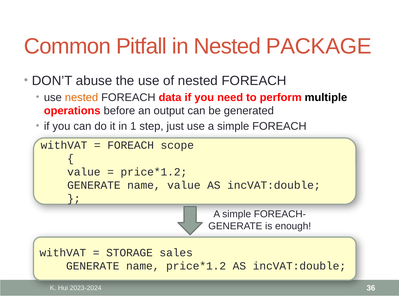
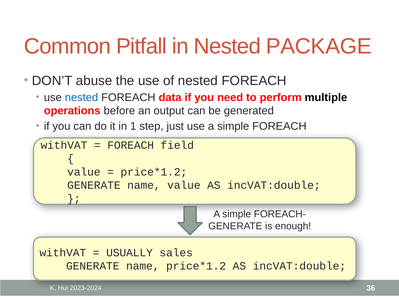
nested at (81, 97) colour: orange -> blue
scope: scope -> field
STORAGE: STORAGE -> USUALLY
